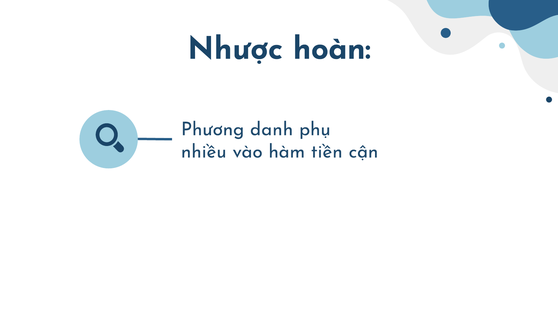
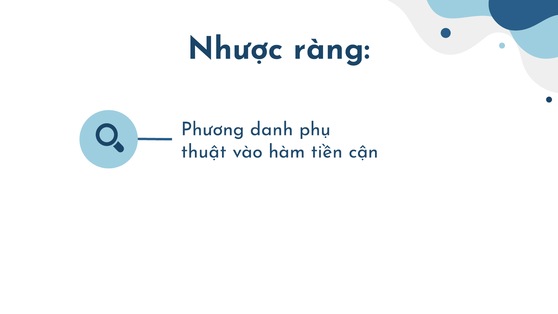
hoàn: hoàn -> ràng
nhiều: nhiều -> thuật
